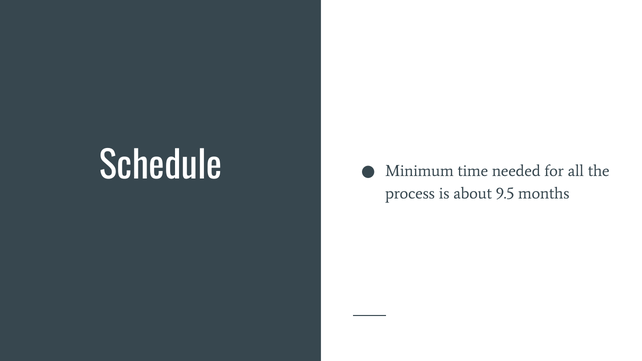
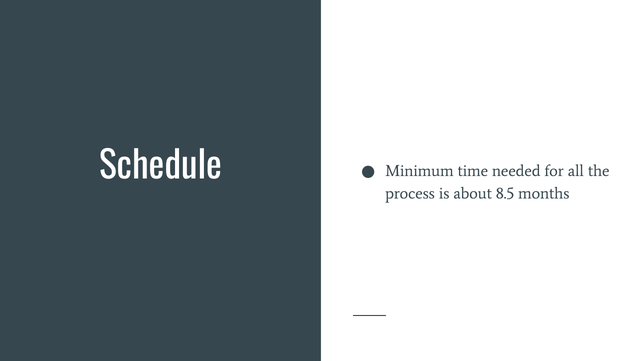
9.5: 9.5 -> 8.5
